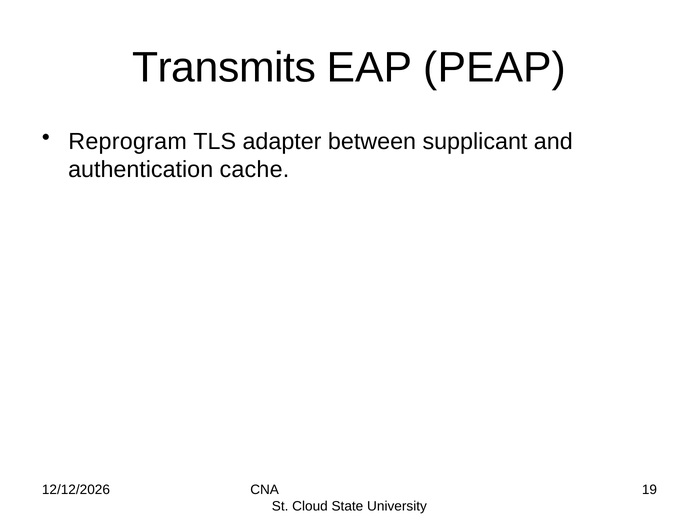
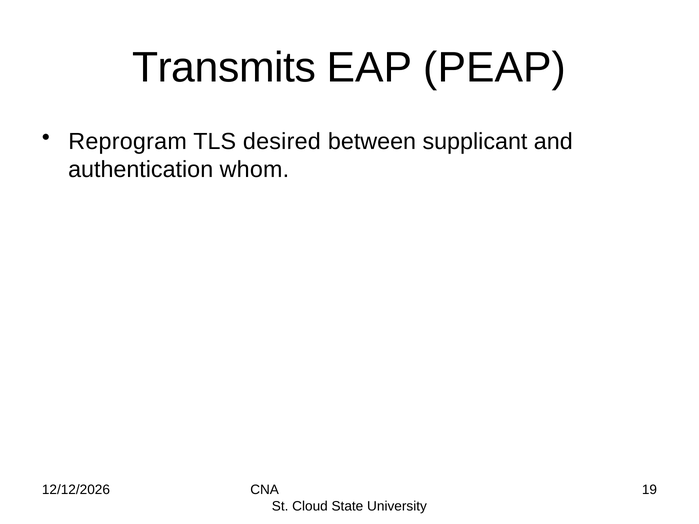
adapter: adapter -> desired
cache: cache -> whom
